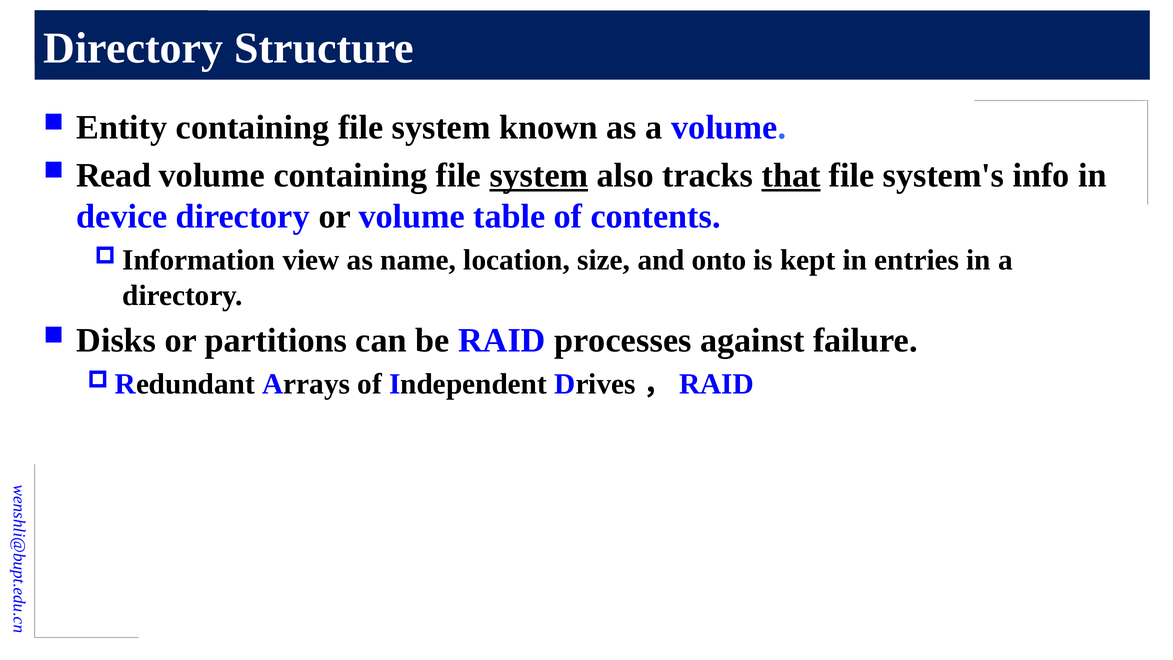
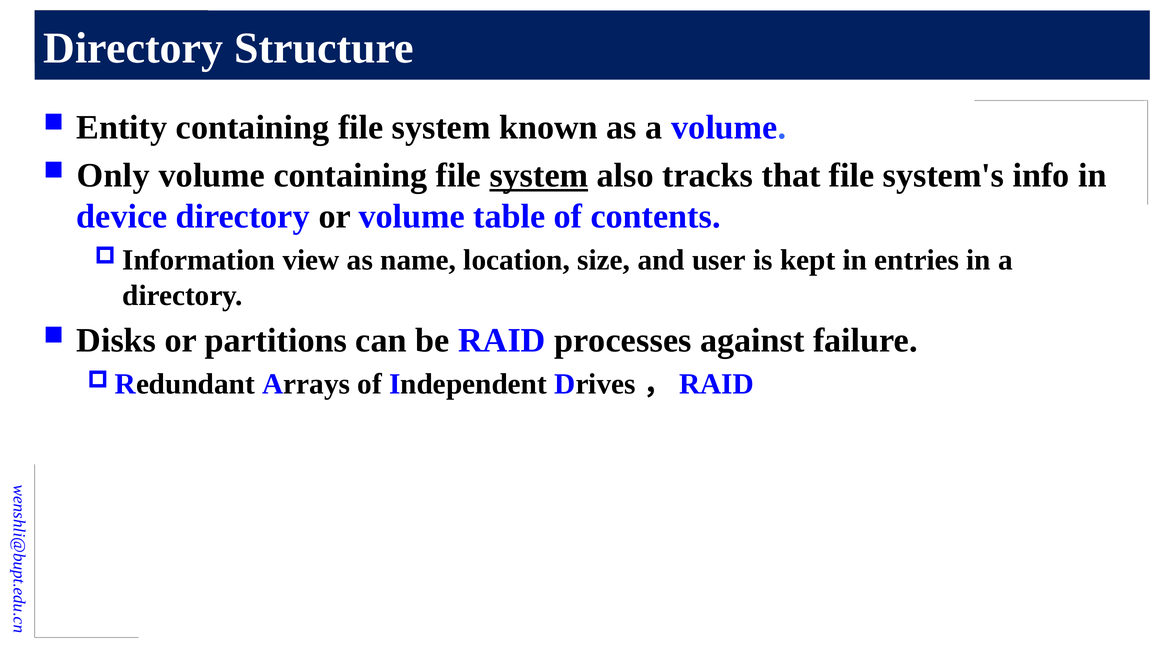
Read: Read -> Only
that underline: present -> none
onto: onto -> user
